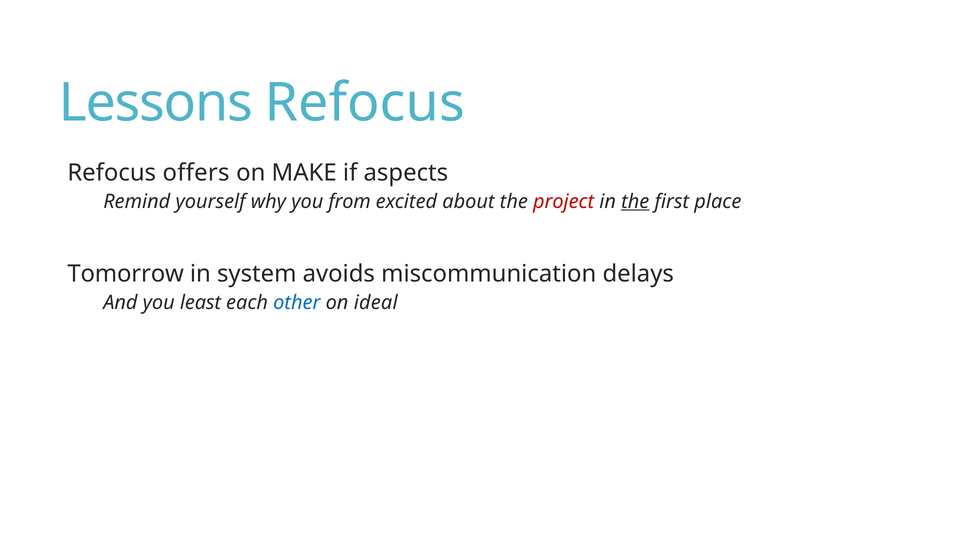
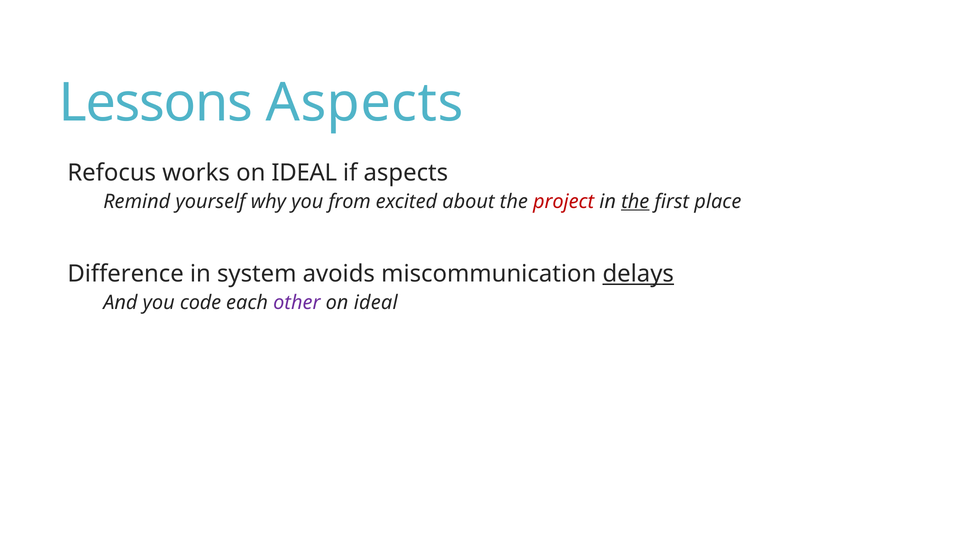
Lessons Refocus: Refocus -> Aspects
offers: offers -> works
MAKE at (304, 173): MAKE -> IDEAL
Tomorrow: Tomorrow -> Difference
delays underline: none -> present
least: least -> code
other colour: blue -> purple
